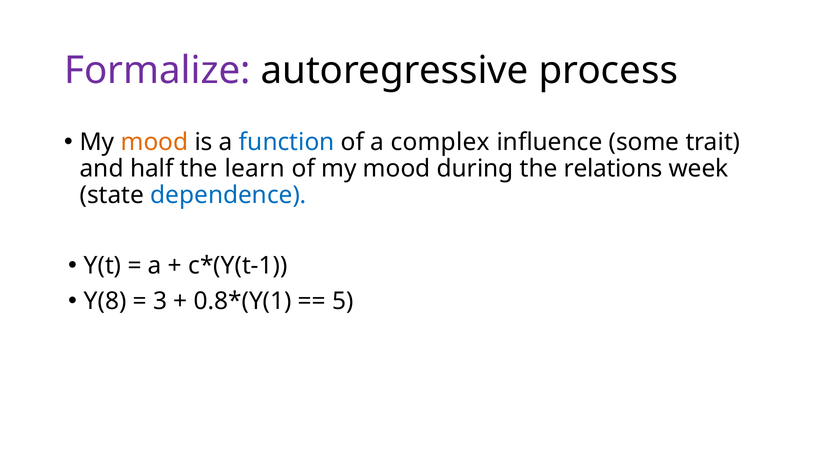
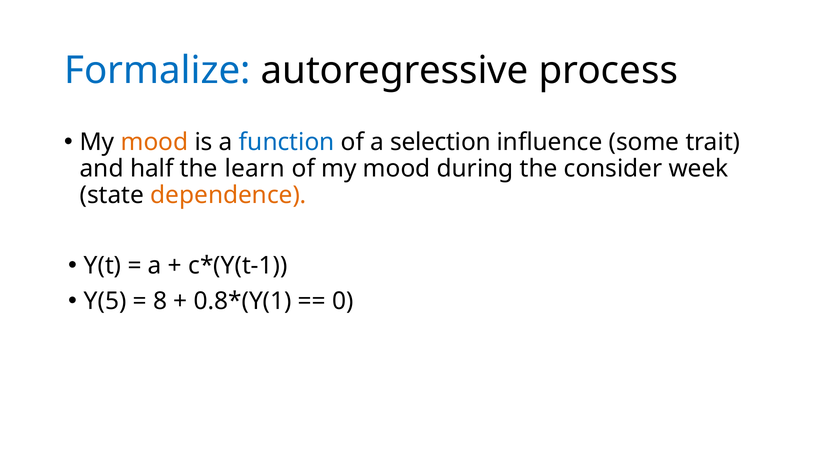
Formalize colour: purple -> blue
complex: complex -> selection
relations: relations -> consider
dependence colour: blue -> orange
Y(8: Y(8 -> Y(5
3: 3 -> 8
5: 5 -> 0
